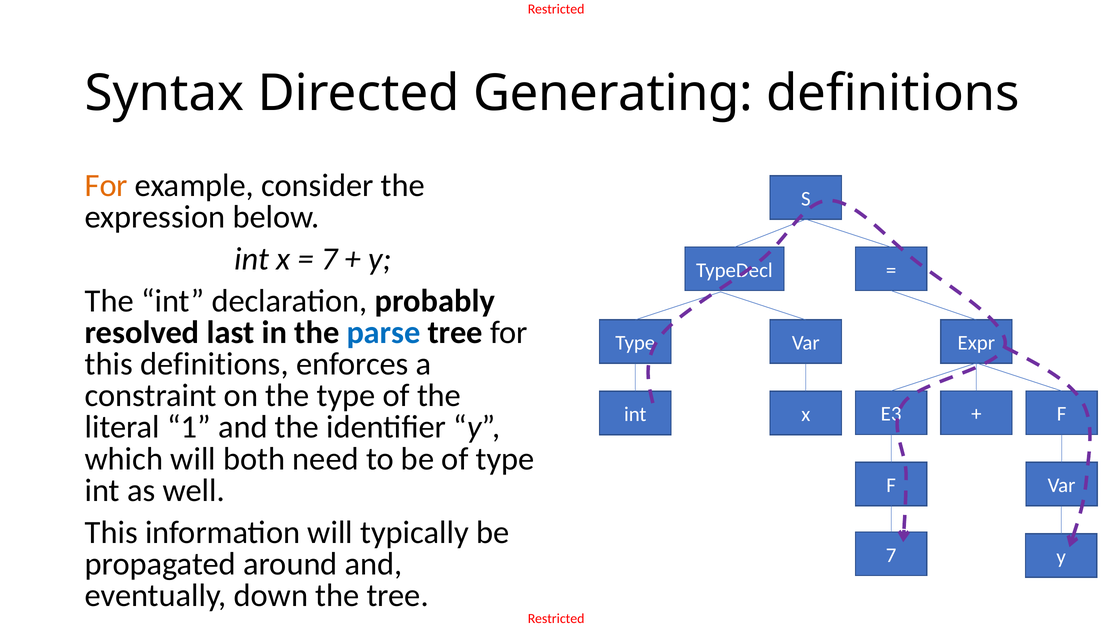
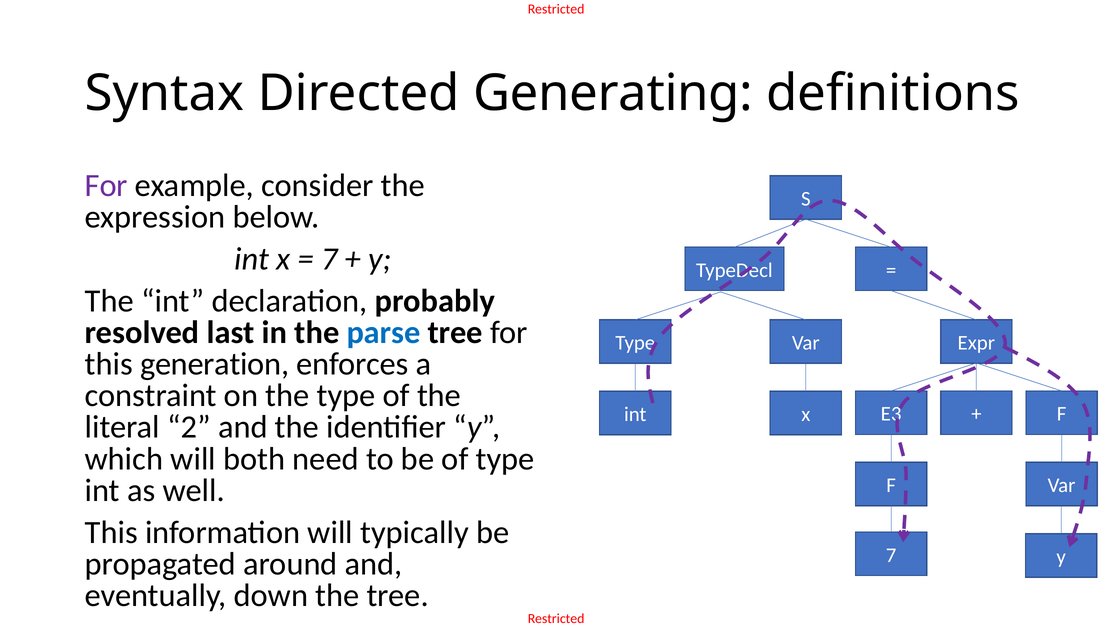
For at (106, 185) colour: orange -> purple
this definitions: definitions -> generation
1: 1 -> 2
